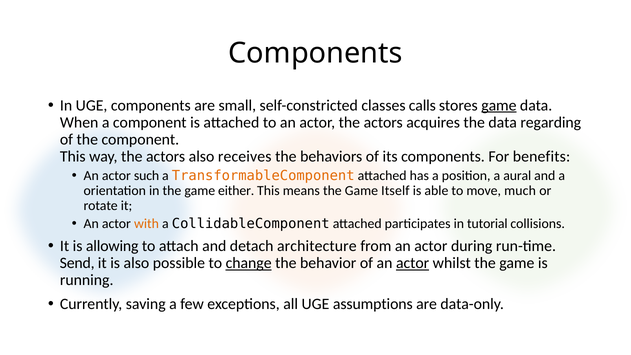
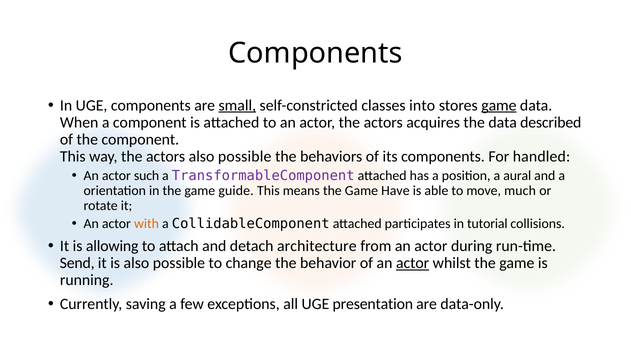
small underline: none -> present
calls: calls -> into
regarding: regarding -> described
actors also receives: receives -> possible
benefits: benefits -> handled
TransformableComponent colour: orange -> purple
either: either -> guide
Itself: Itself -> Have
change underline: present -> none
assumptions: assumptions -> presentation
